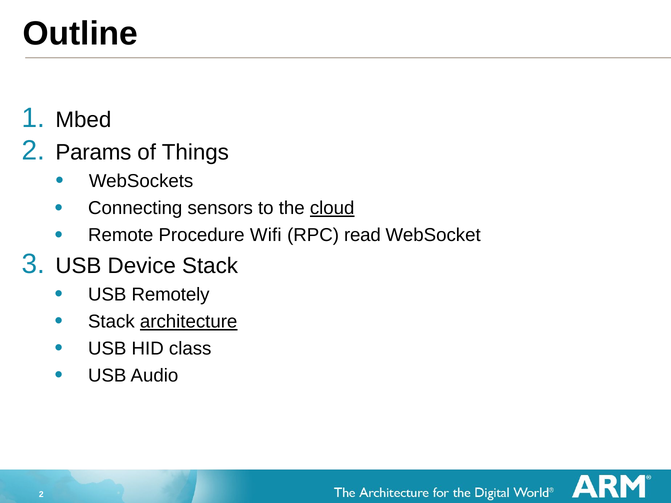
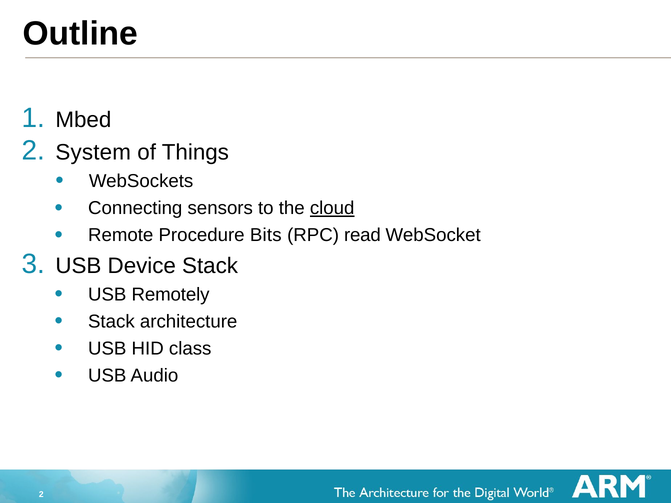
Params: Params -> System
Wifi: Wifi -> Bits
architecture underline: present -> none
